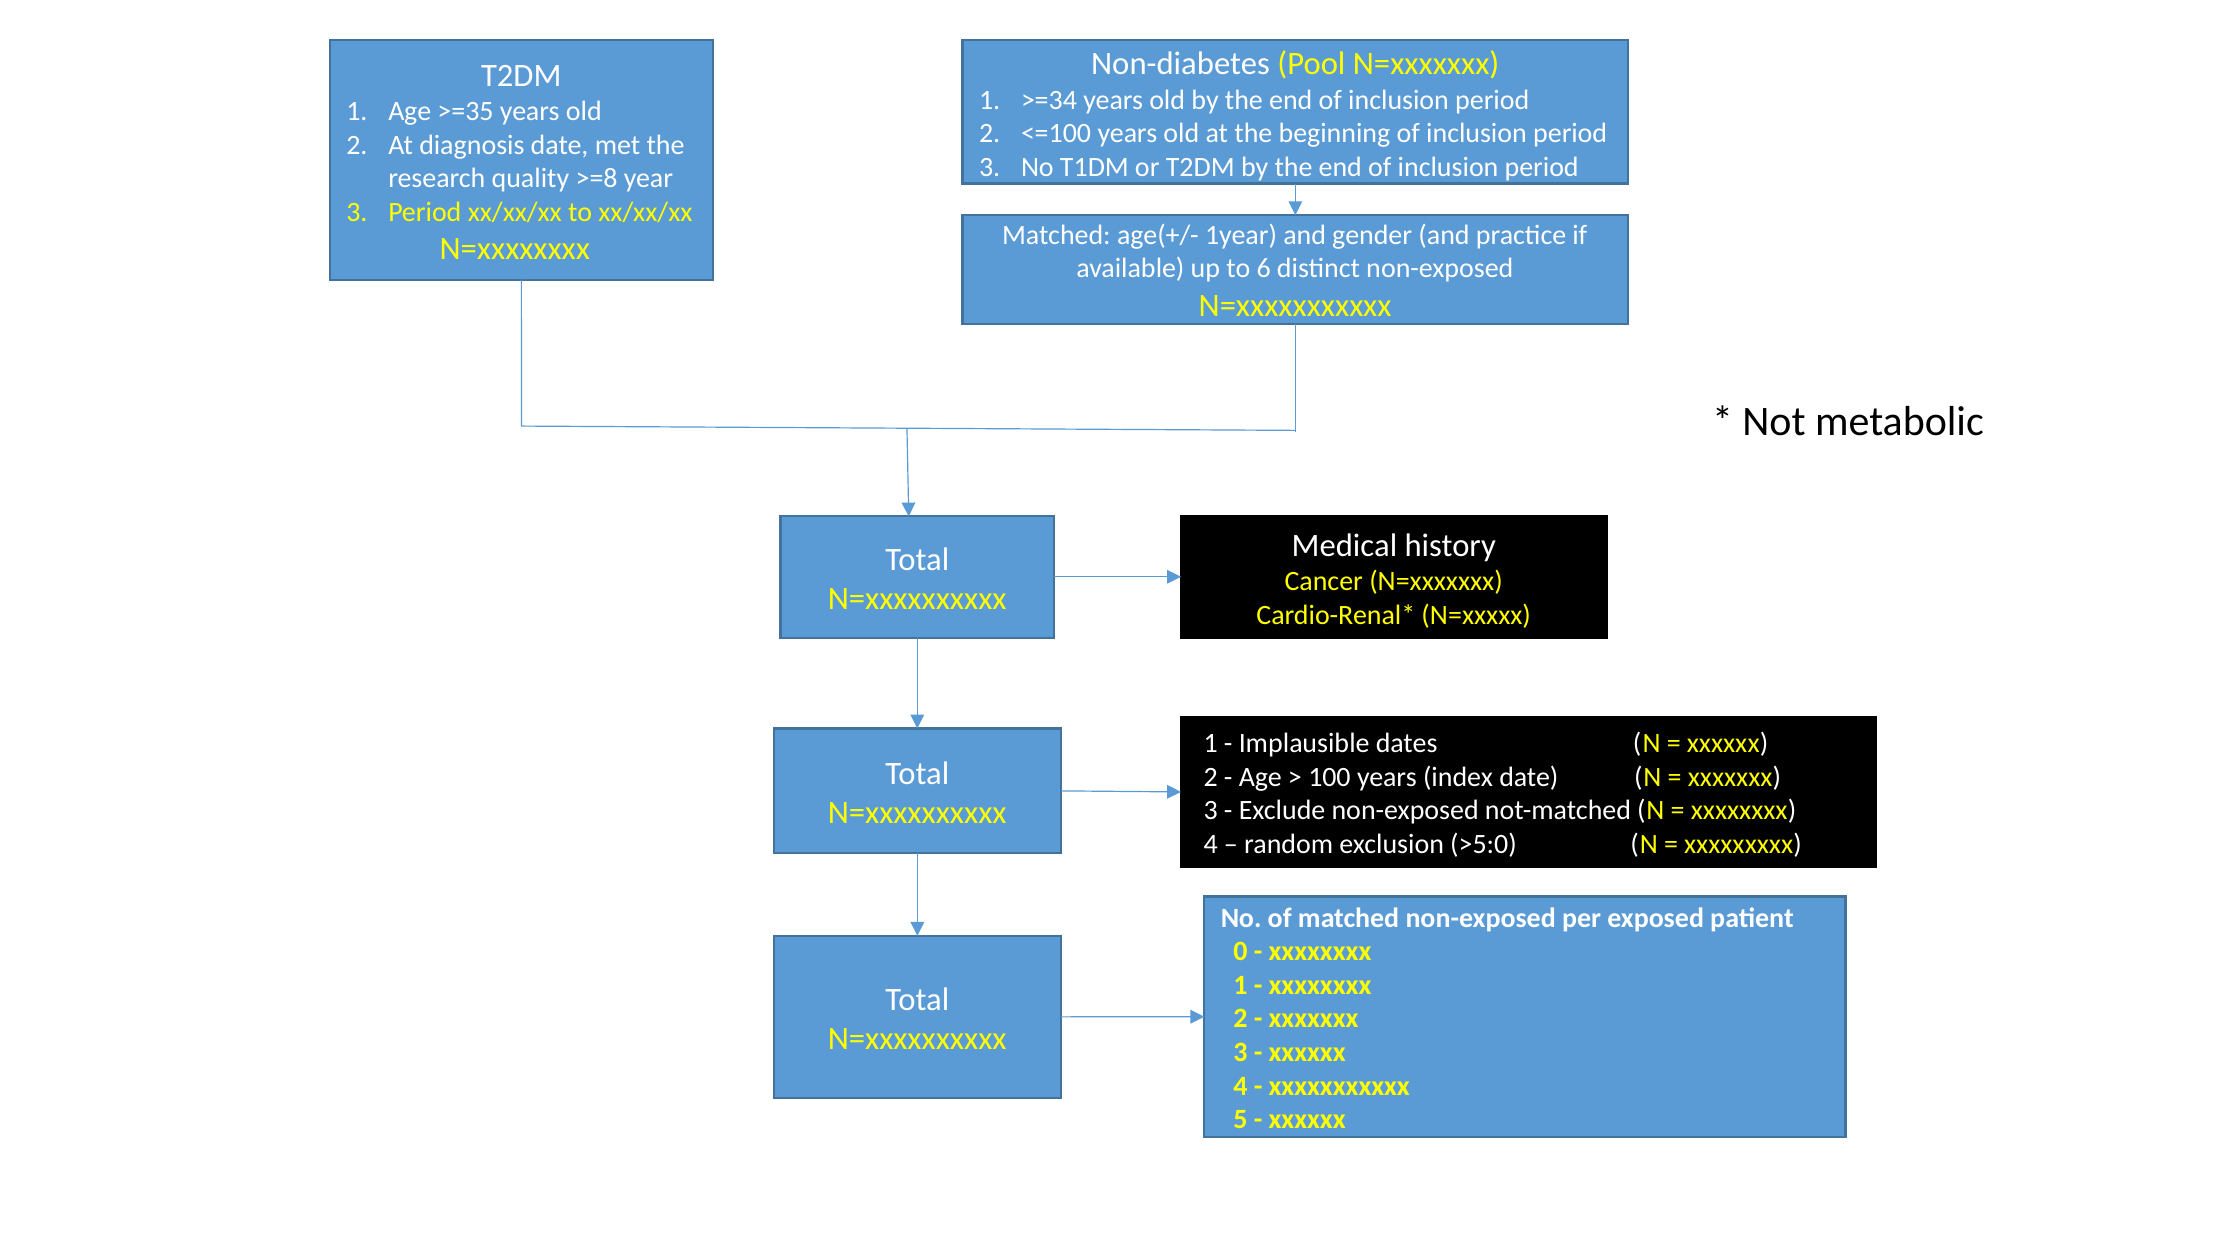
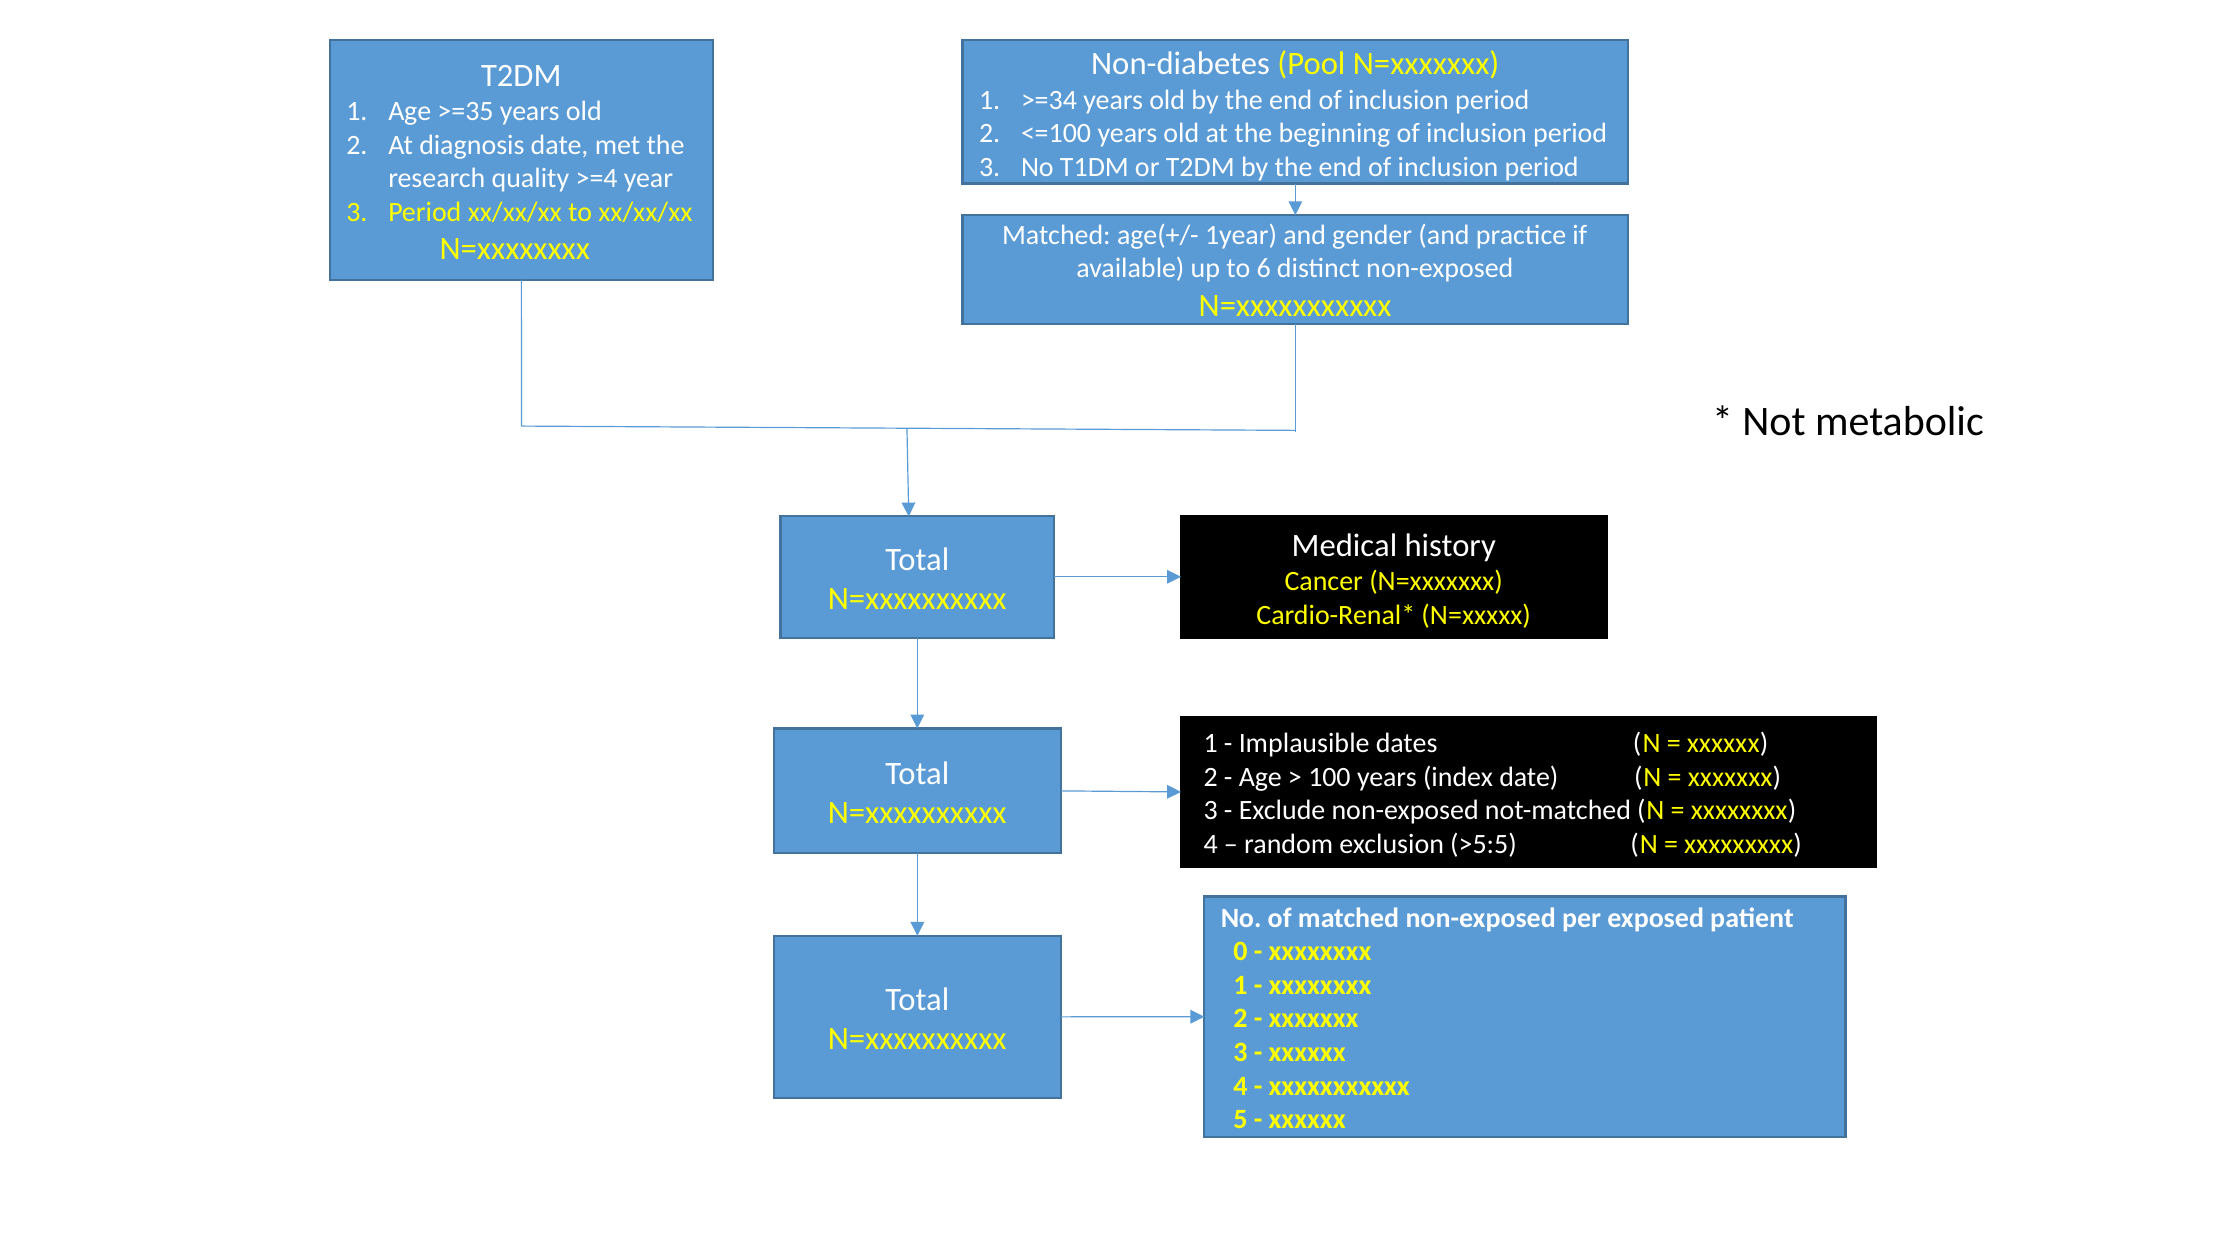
>=8: >=8 -> >=4
>5:0: >5:0 -> >5:5
